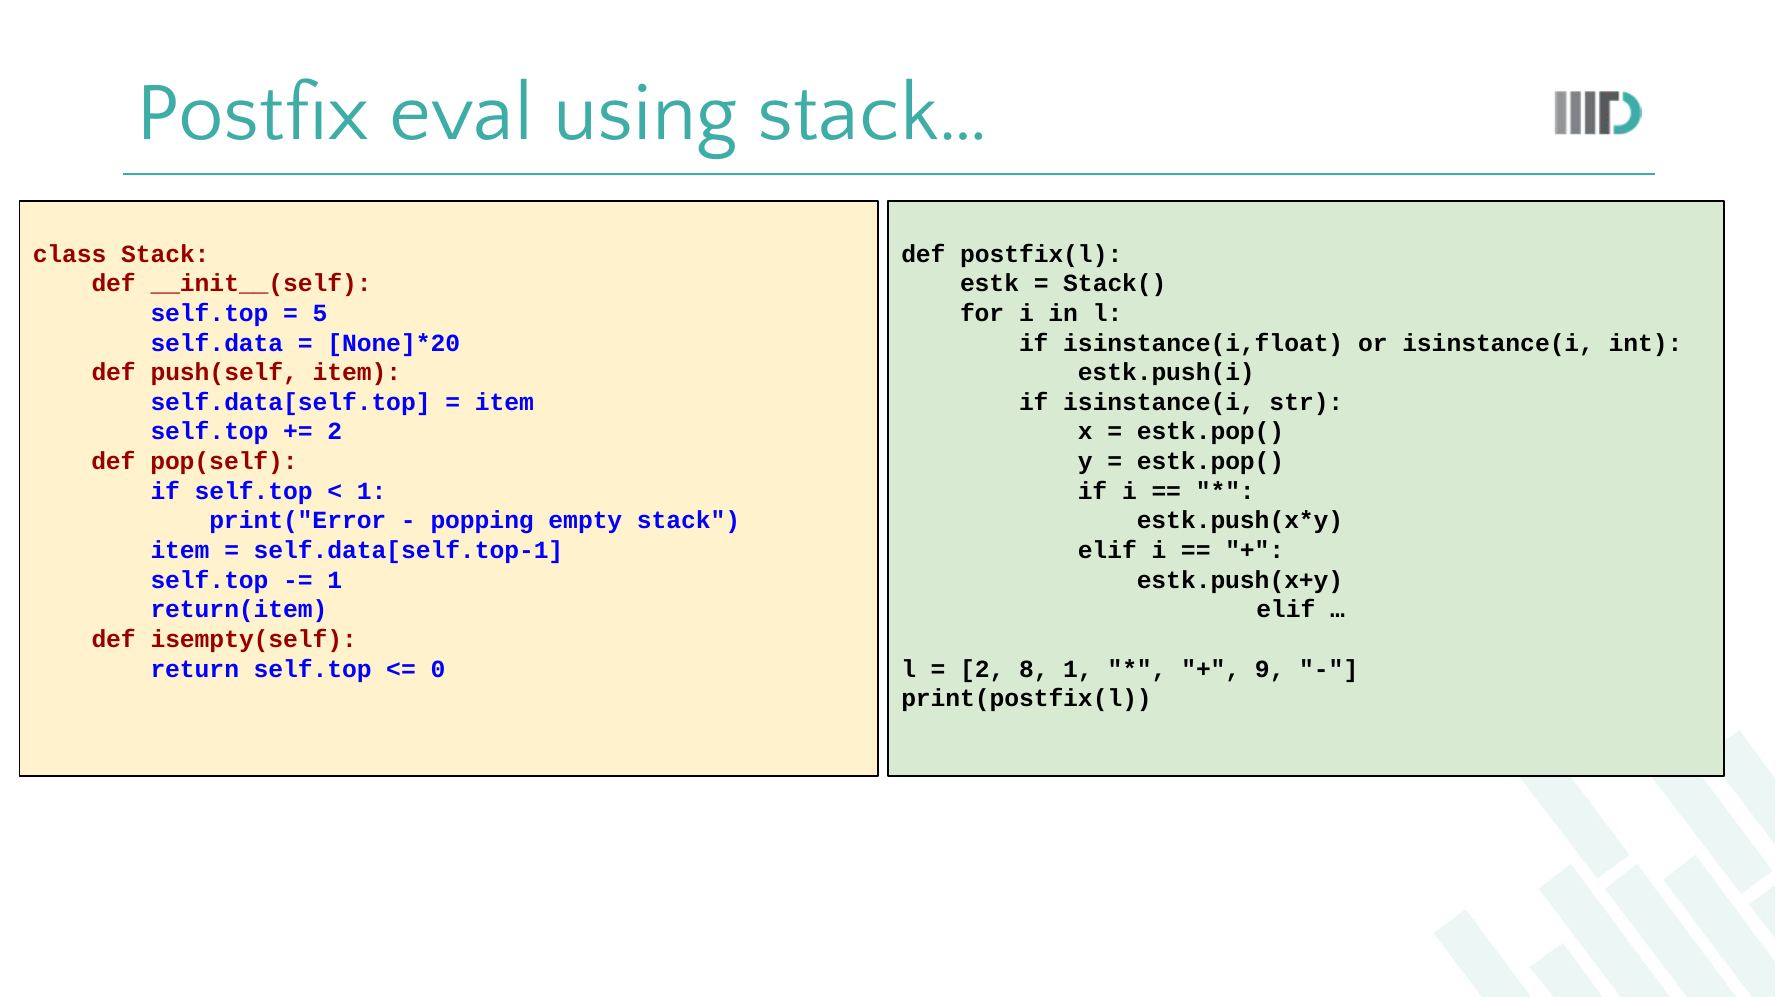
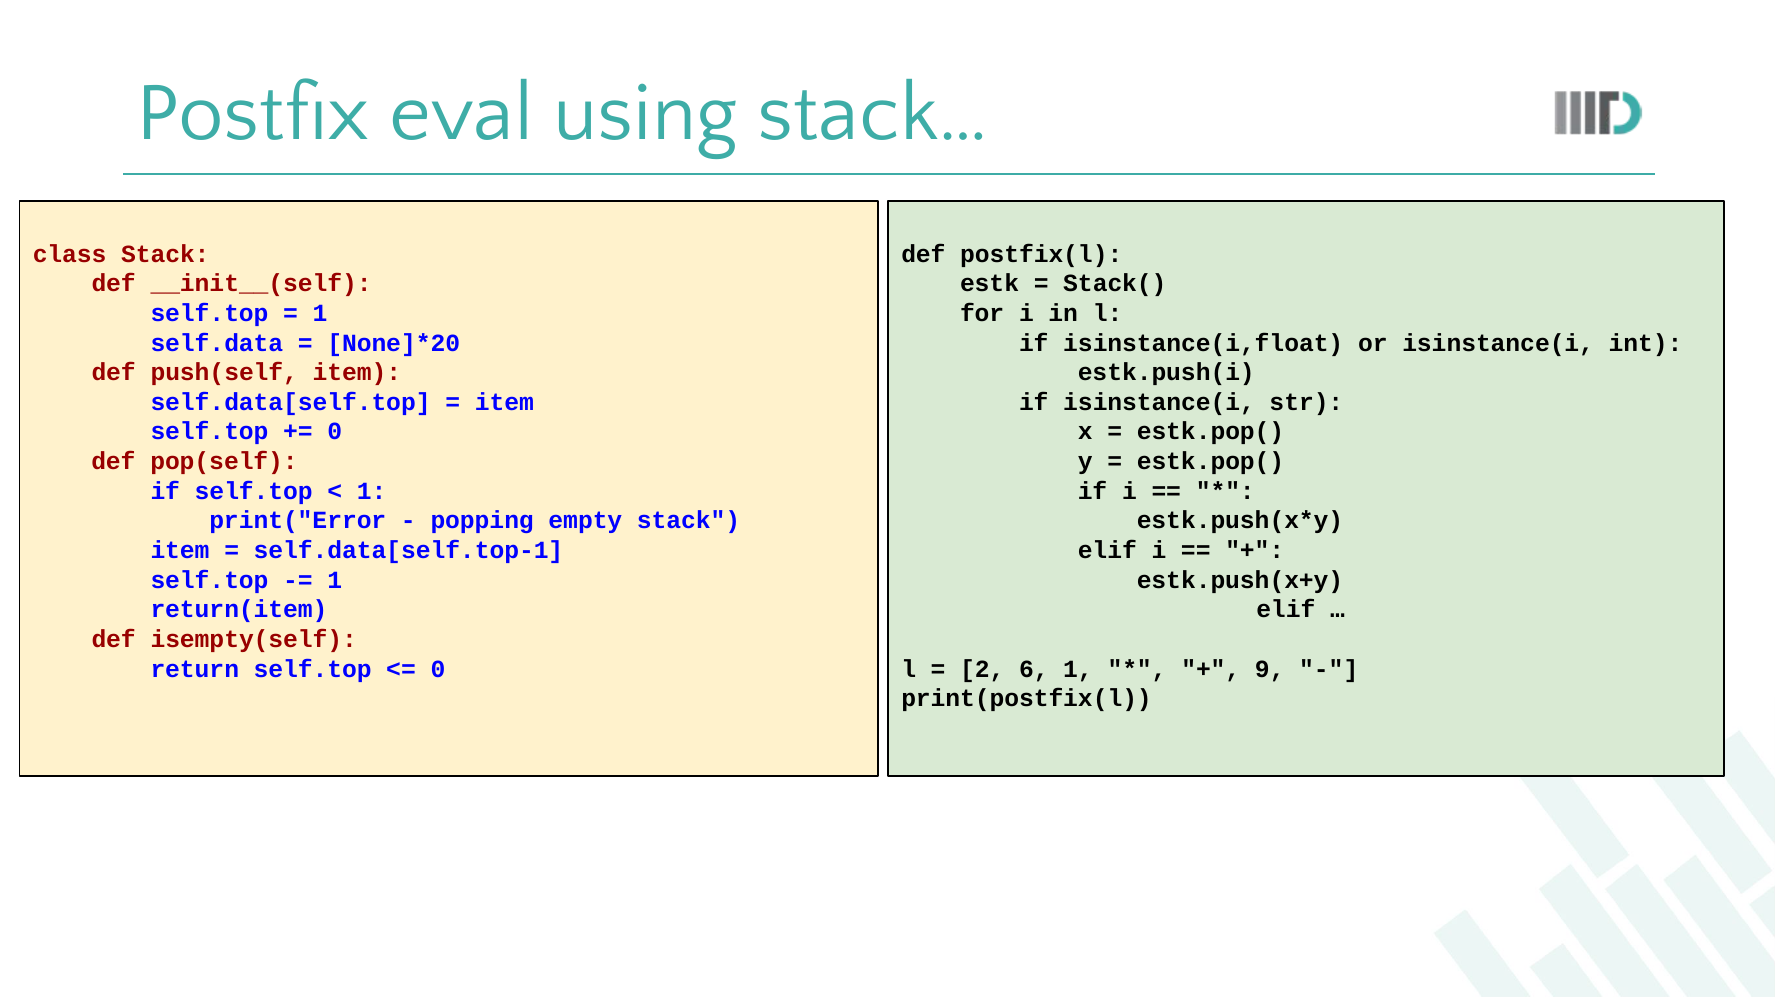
5 at (320, 313): 5 -> 1
2 at (335, 432): 2 -> 0
8: 8 -> 6
